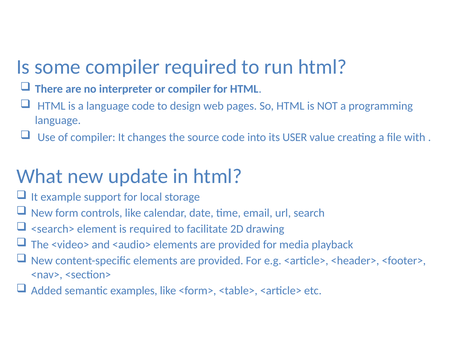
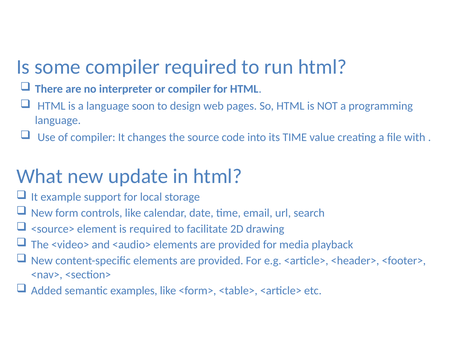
language code: code -> soon
its USER: USER -> TIME
<search>: <search> -> <source>
